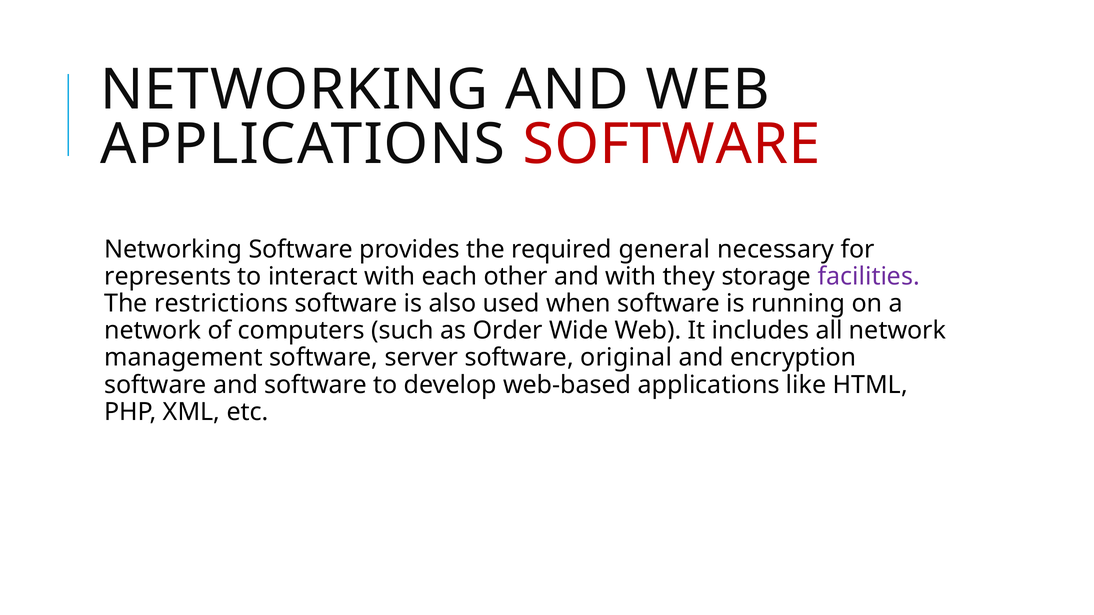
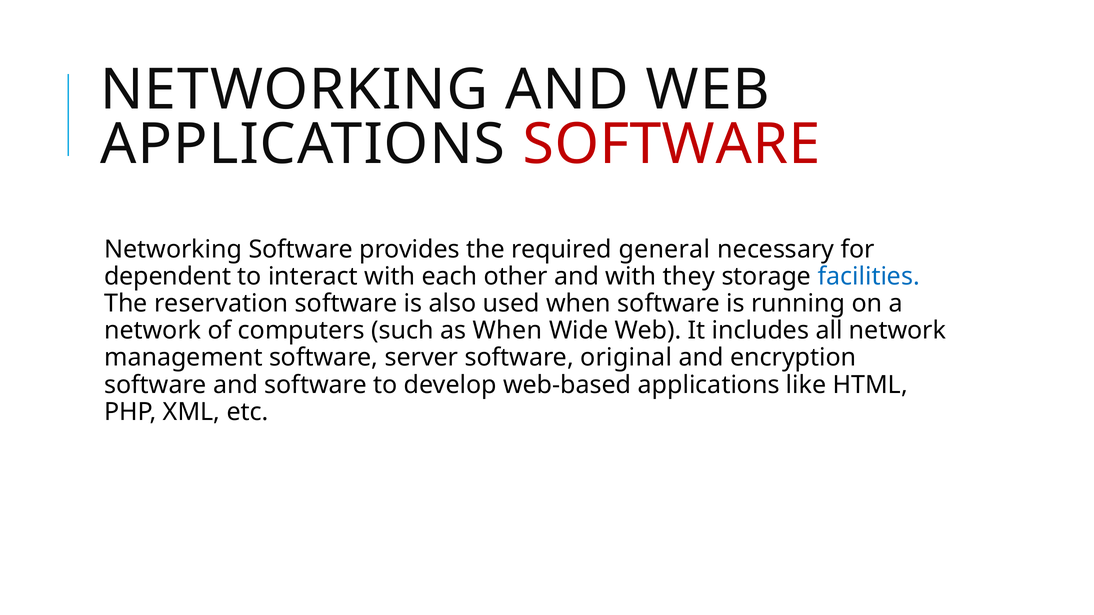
represents: represents -> dependent
facilities colour: purple -> blue
restrictions: restrictions -> reservation
as Order: Order -> When
